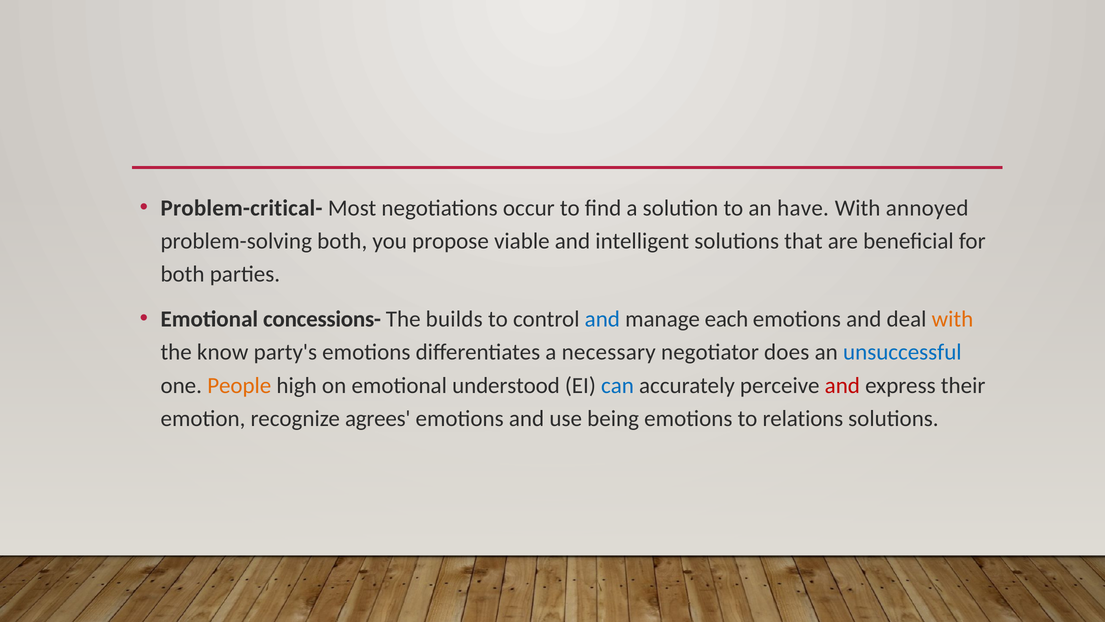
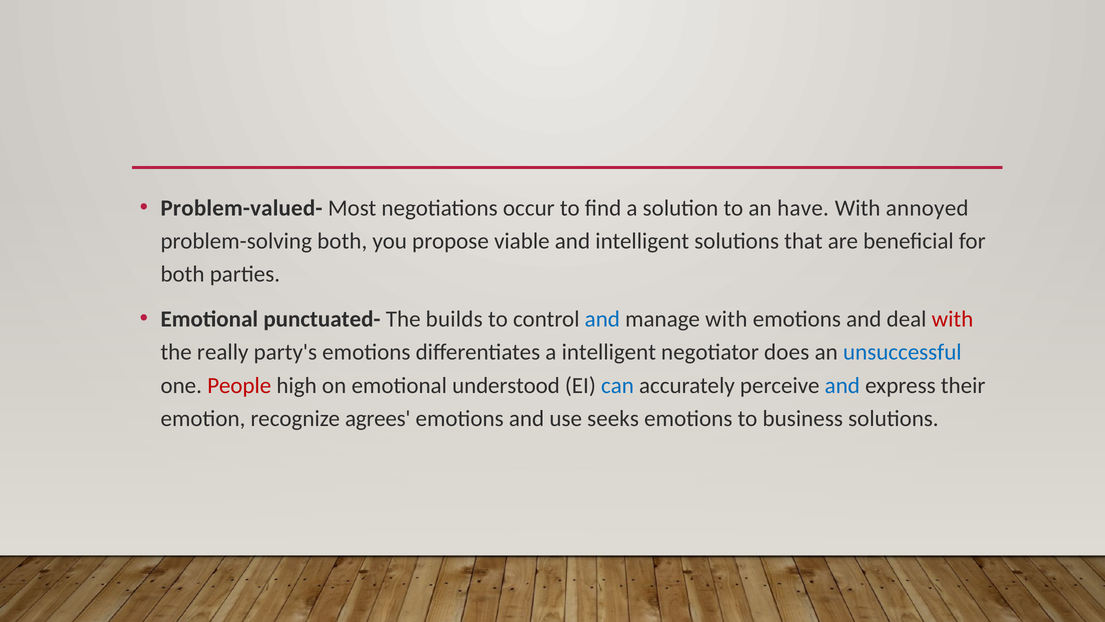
Problem-critical-: Problem-critical- -> Problem-valued-
concessions-: concessions- -> punctuated-
manage each: each -> with
with at (952, 319) colour: orange -> red
know: know -> really
a necessary: necessary -> intelligent
People colour: orange -> red
and at (842, 385) colour: red -> blue
being: being -> seeks
relations: relations -> business
